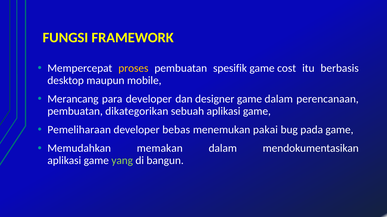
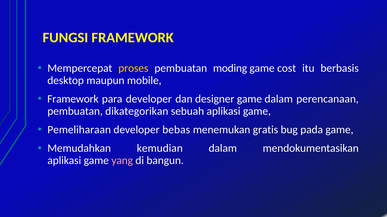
spesifik: spesifik -> moding
Merancang at (73, 99): Merancang -> Framework
pakai: pakai -> gratis
memakan: memakan -> kemudian
yang colour: light green -> pink
